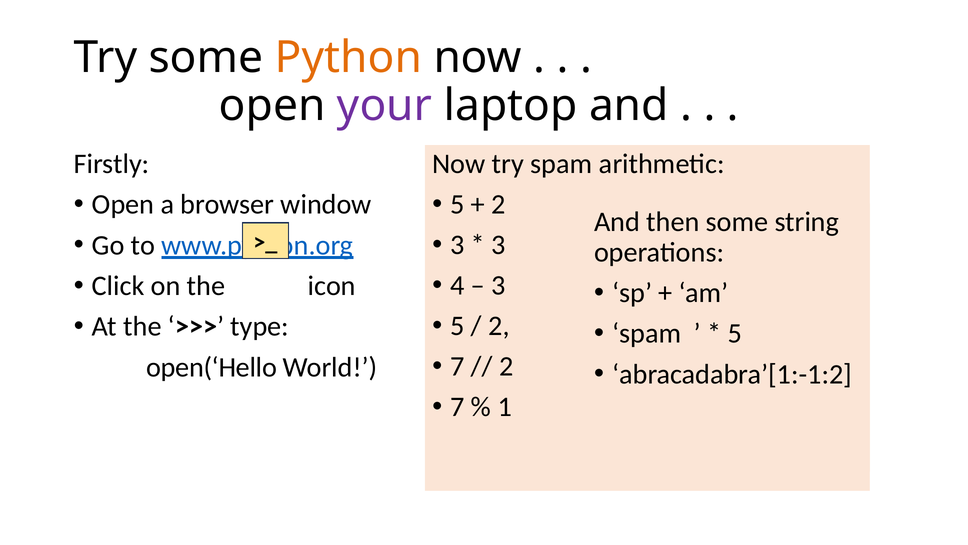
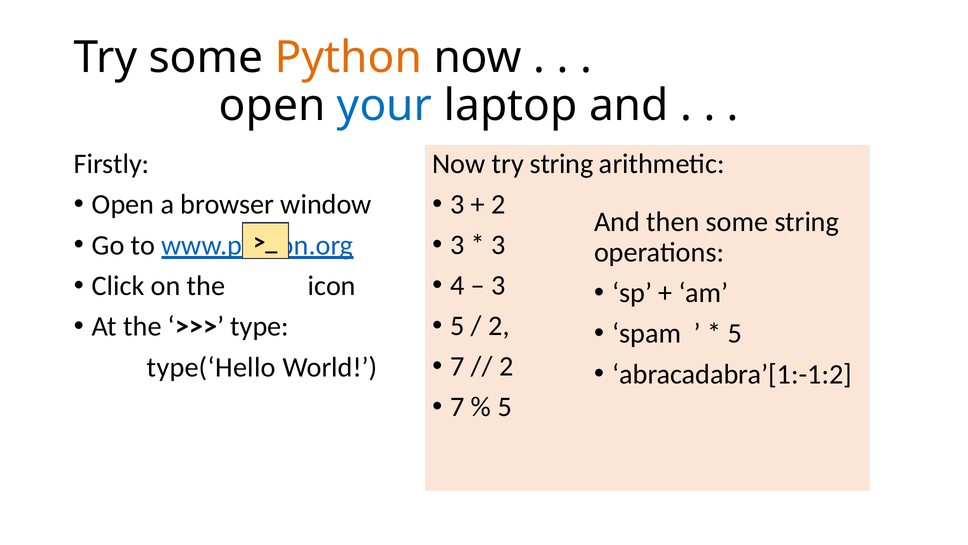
your colour: purple -> blue
try spam: spam -> string
5 at (458, 204): 5 -> 3
open(‘Hello: open(‘Hello -> type(‘Hello
1 at (505, 407): 1 -> 5
